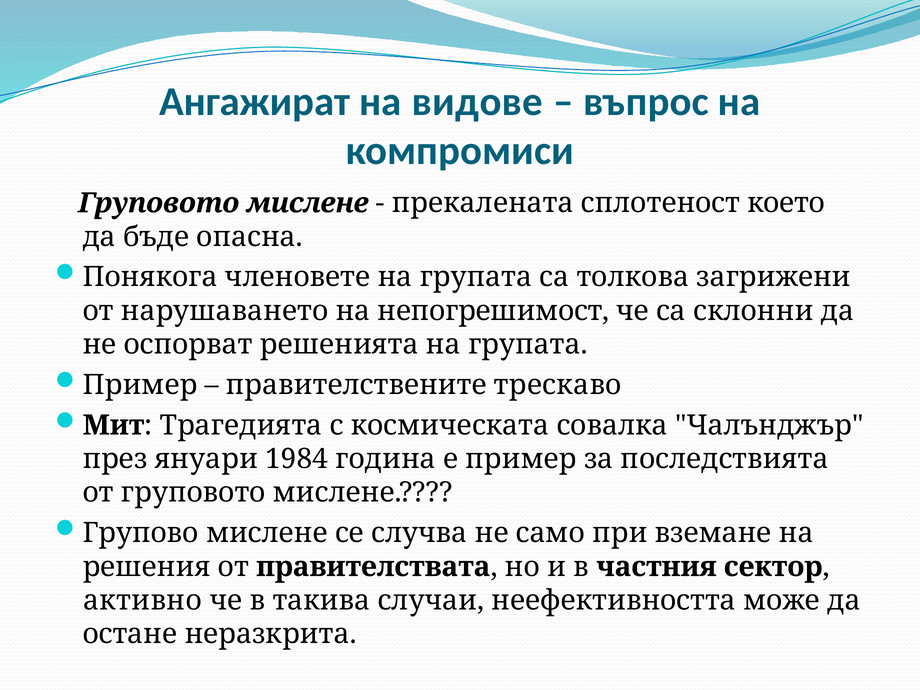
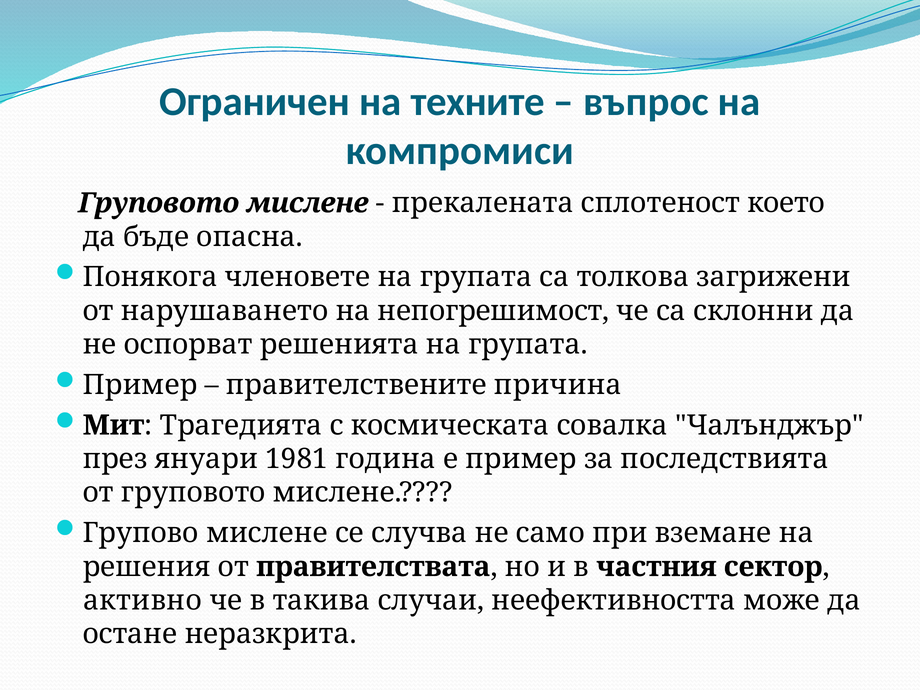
Ангажират: Ангажират -> Ограничен
видове: видове -> техните
трескаво: трескаво -> причина
1984: 1984 -> 1981
